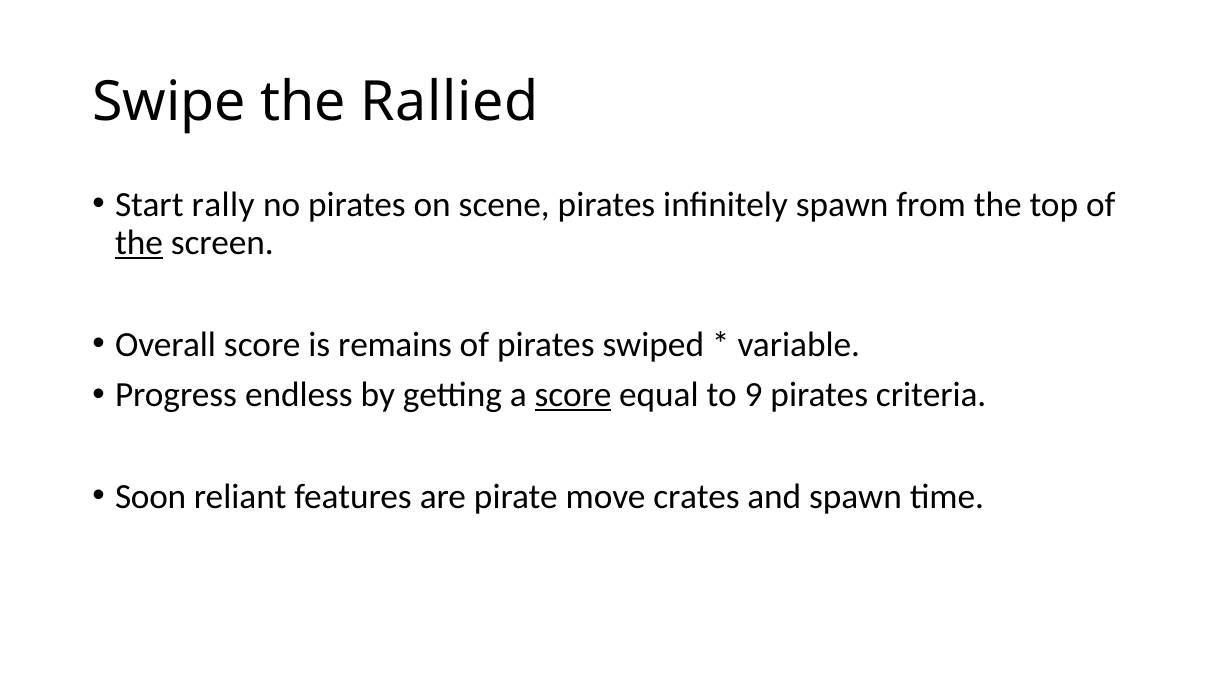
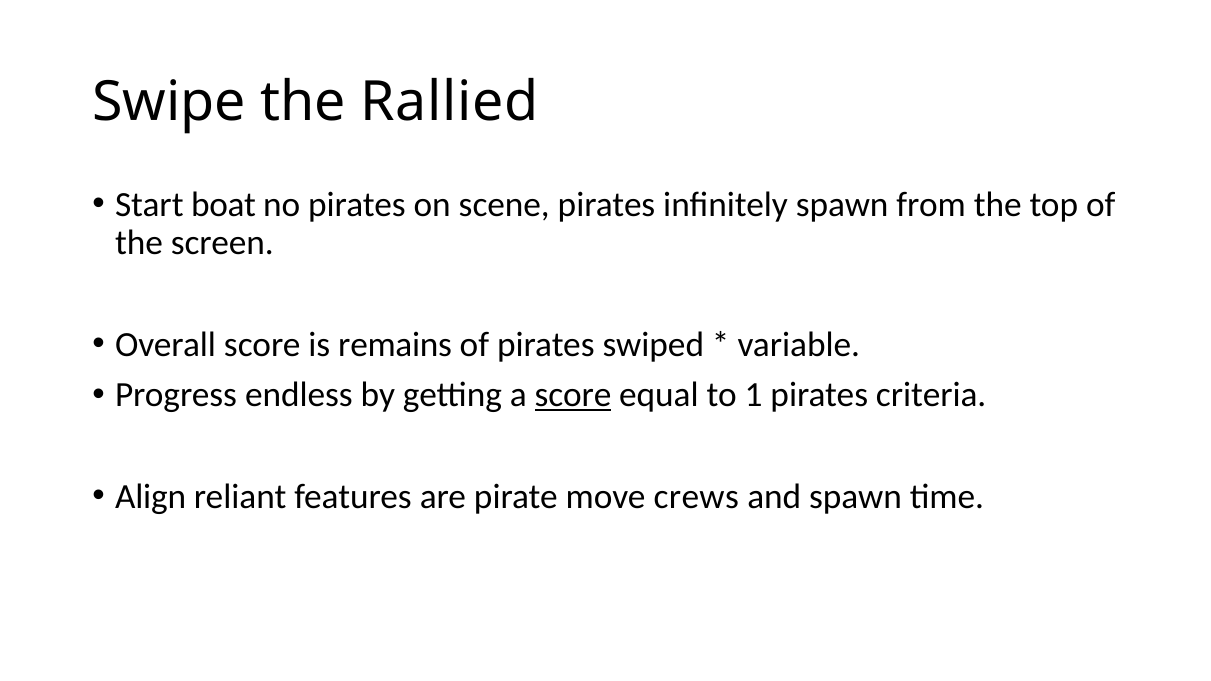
rally: rally -> boat
the at (139, 243) underline: present -> none
9: 9 -> 1
Soon: Soon -> Align
crates: crates -> crews
